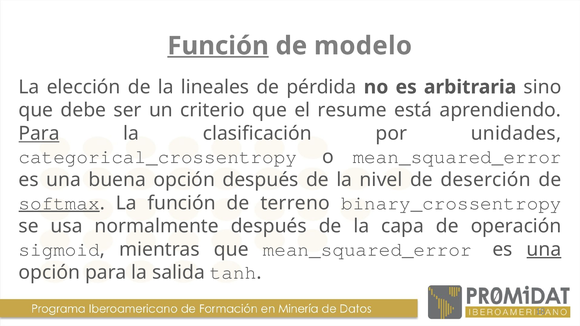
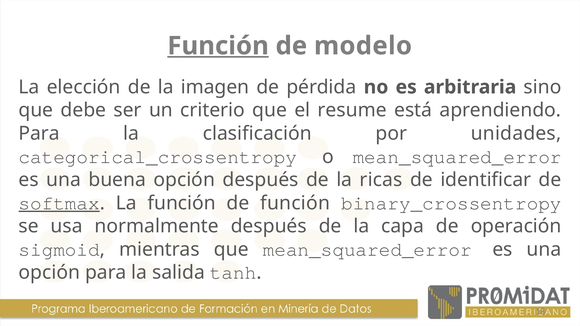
lineales: lineales -> imagen
Para at (39, 134) underline: present -> none
nivel: nivel -> ricas
deserción: deserción -> identificar
de terreno: terreno -> función
una at (544, 250) underline: present -> none
